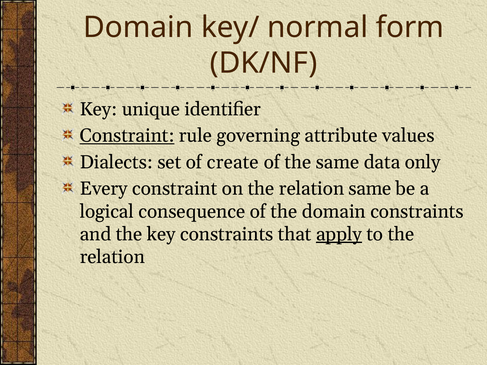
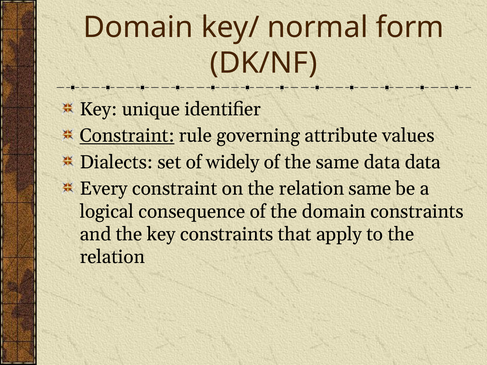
create: create -> widely
data only: only -> data
apply underline: present -> none
